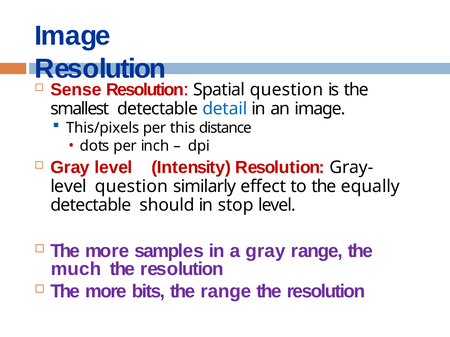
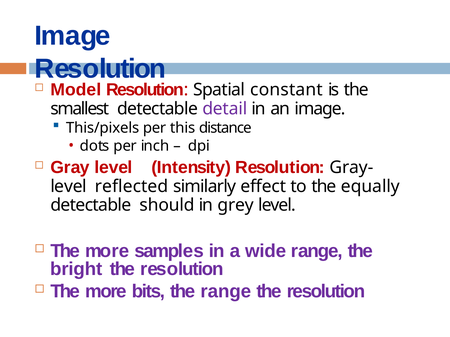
Sense: Sense -> Model
Spatial question: question -> constant
detail colour: blue -> purple
level question: question -> reflected
stop: stop -> grey
a gray: gray -> wide
much: much -> bright
